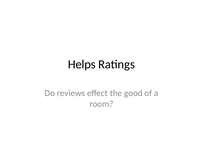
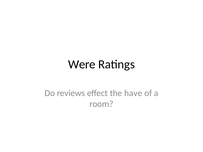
Helps: Helps -> Were
good: good -> have
